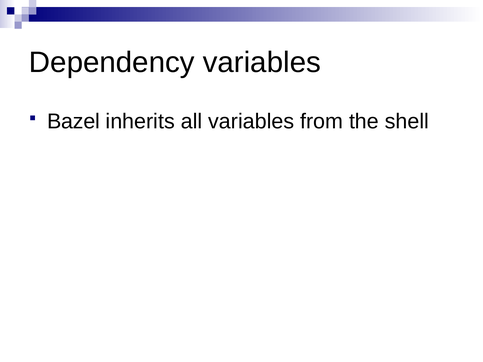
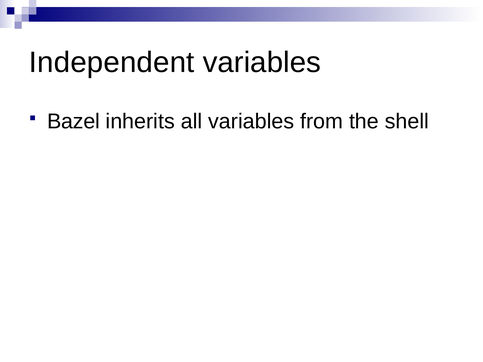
Dependency: Dependency -> Independent
